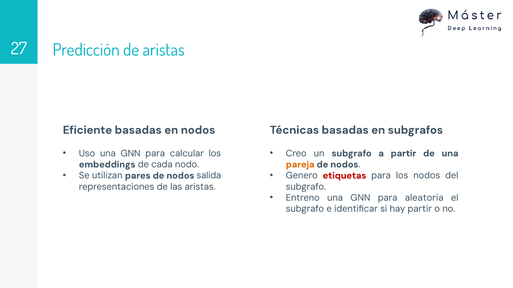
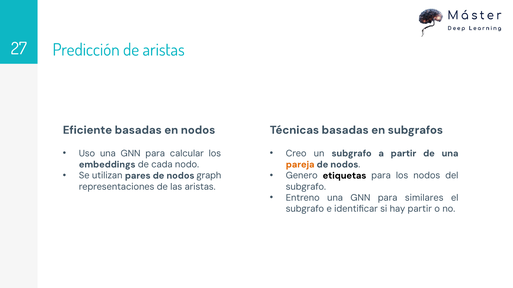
salida: salida -> graph
etiquetas colour: red -> black
aleatoria: aleatoria -> similares
